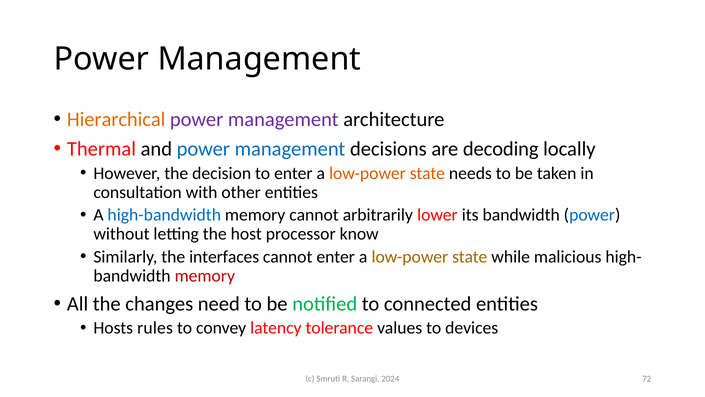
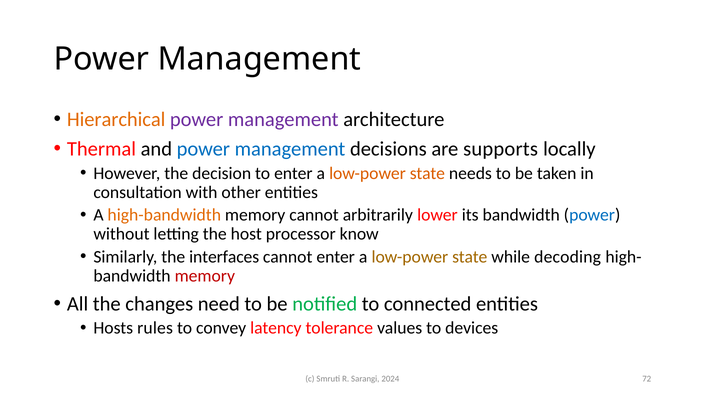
decoding: decoding -> supports
high-bandwidth colour: blue -> orange
malicious: malicious -> decoding
